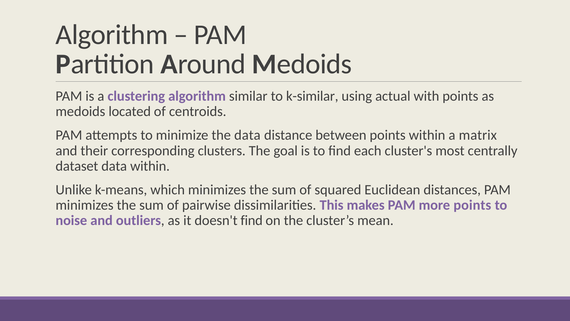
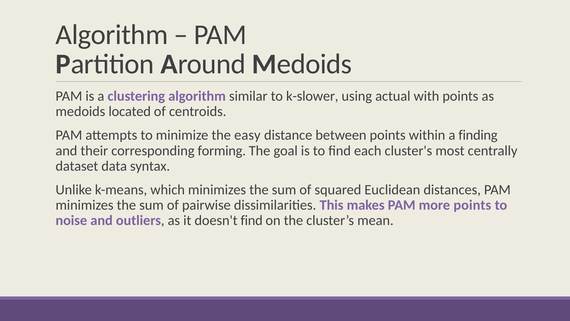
k-similar: k-similar -> k-slower
the data: data -> easy
matrix: matrix -> finding
clusters: clusters -> forming
data within: within -> syntax
